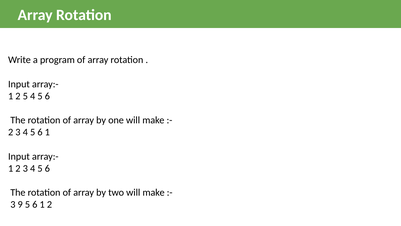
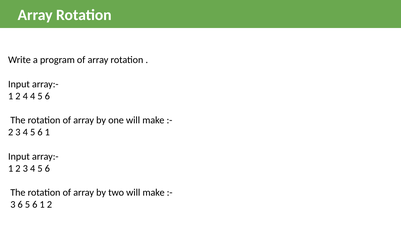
2 5: 5 -> 4
3 9: 9 -> 6
